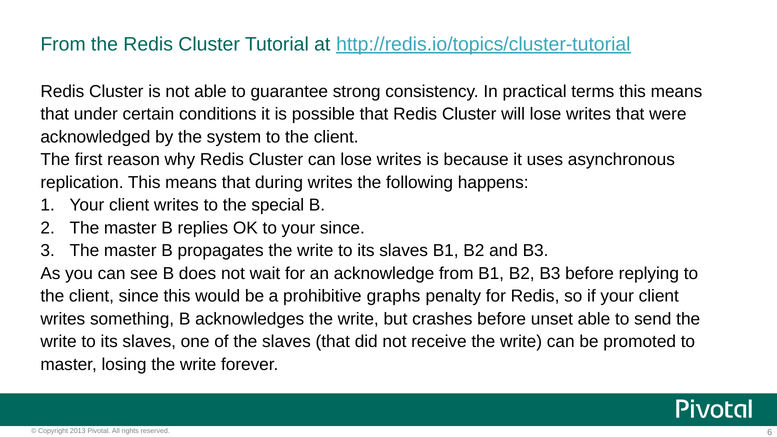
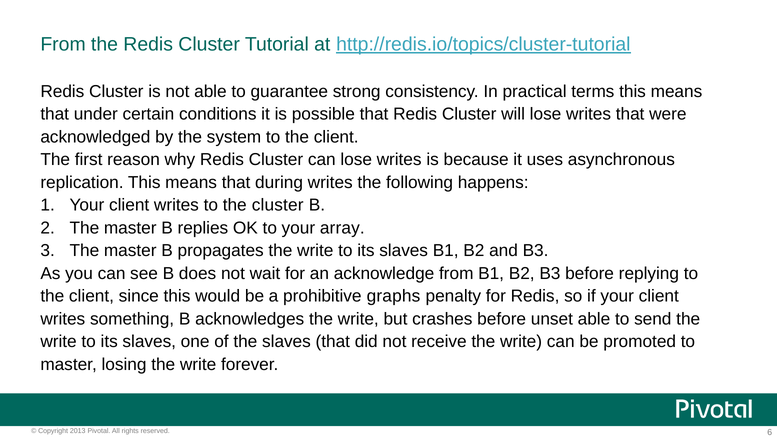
the special: special -> cluster
your since: since -> array
